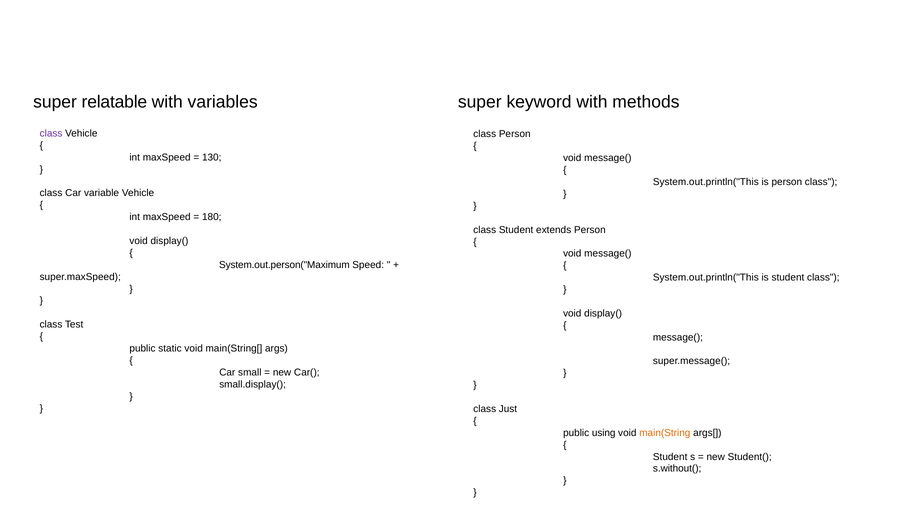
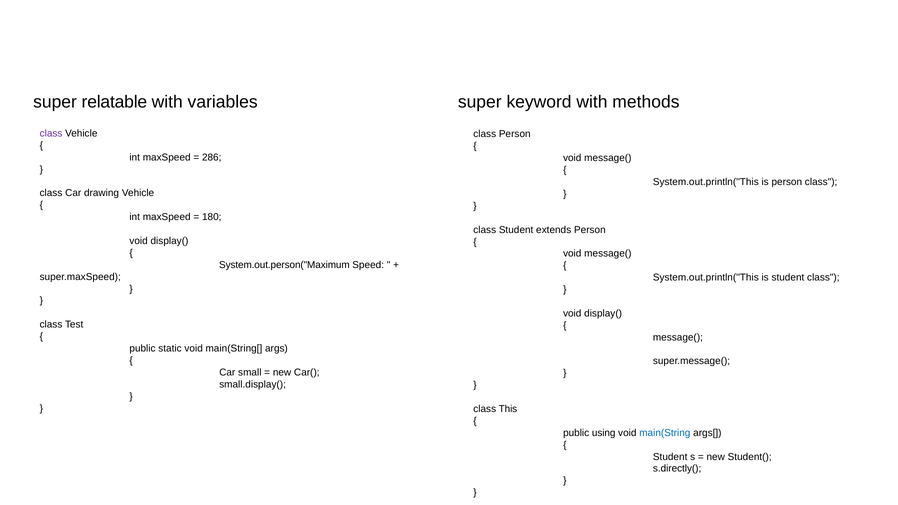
130: 130 -> 286
variable: variable -> drawing
Just: Just -> This
main(String colour: orange -> blue
s.without(: s.without( -> s.directly(
